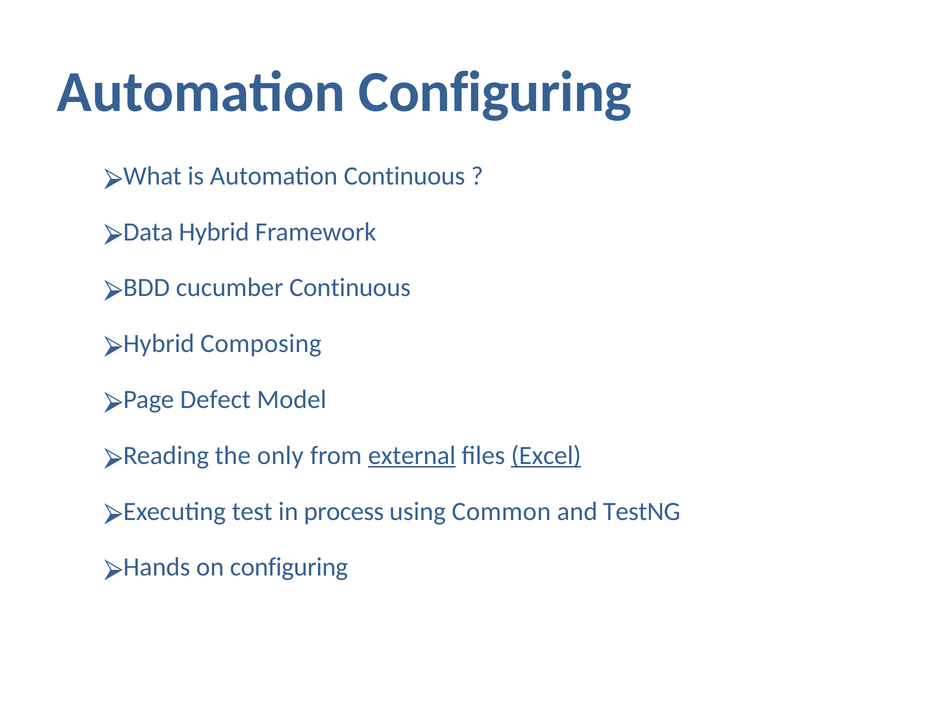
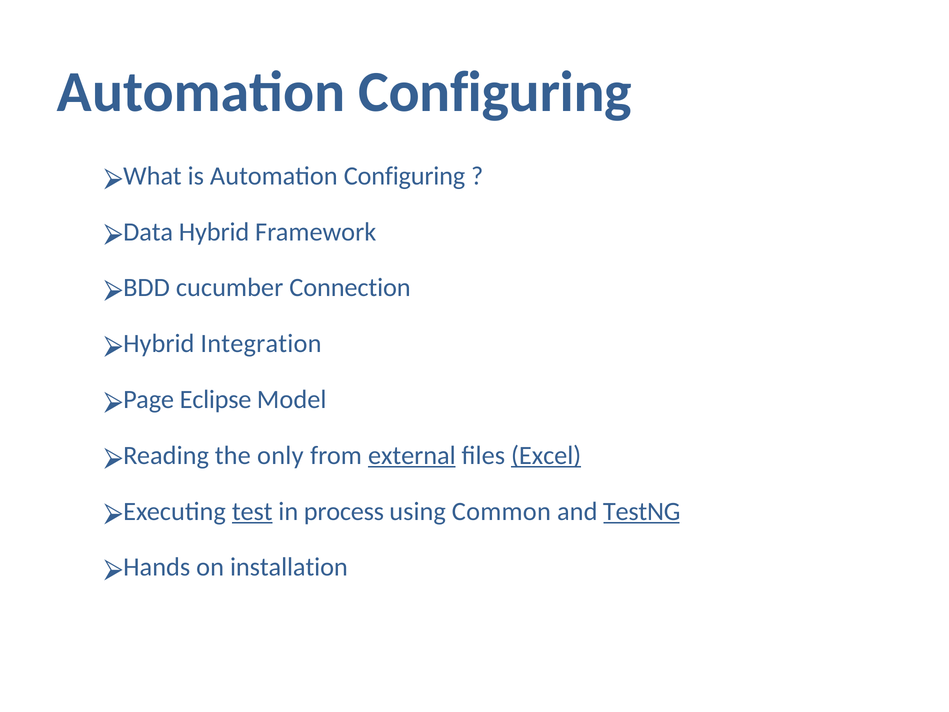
is Automation Continuous: Continuous -> Configuring
cucumber Continuous: Continuous -> Connection
Composing: Composing -> Integration
Defect: Defect -> Eclipse
test underline: none -> present
TestNG underline: none -> present
on configuring: configuring -> installation
